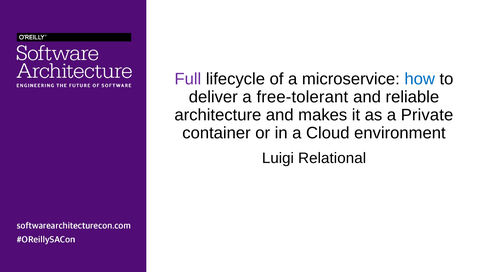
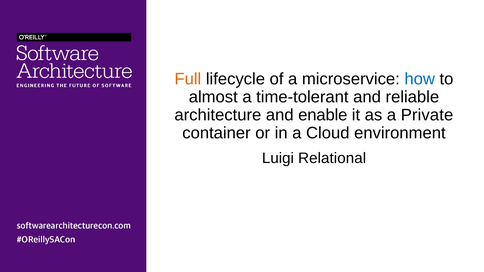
Full colour: purple -> orange
deliver: deliver -> almost
free-tolerant: free-tolerant -> time-tolerant
makes: makes -> enable
